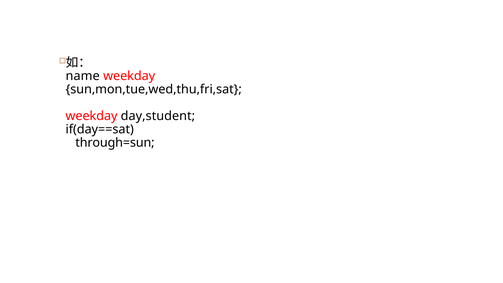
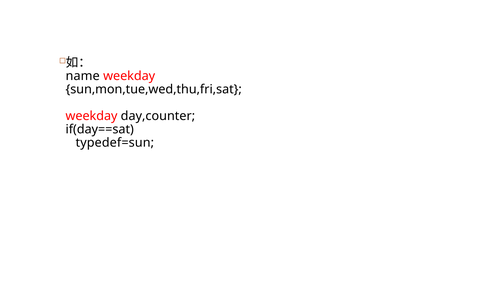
day,student: day,student -> day,counter
through=sun: through=sun -> typedef=sun
